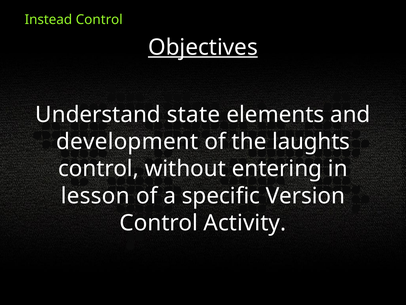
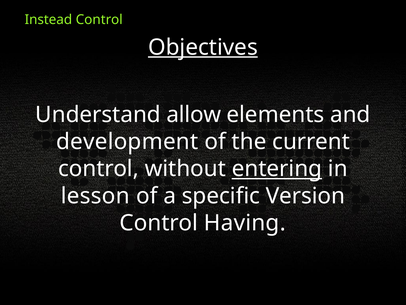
state: state -> allow
laughts: laughts -> current
entering underline: none -> present
Activity: Activity -> Having
